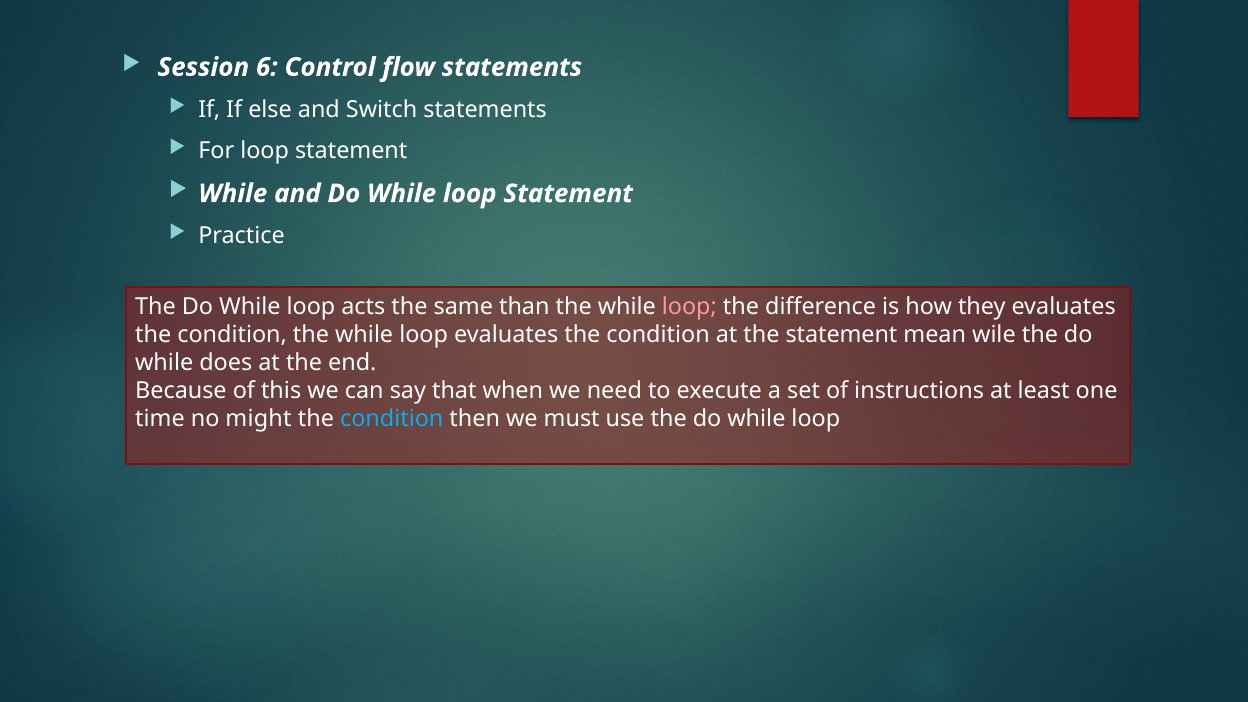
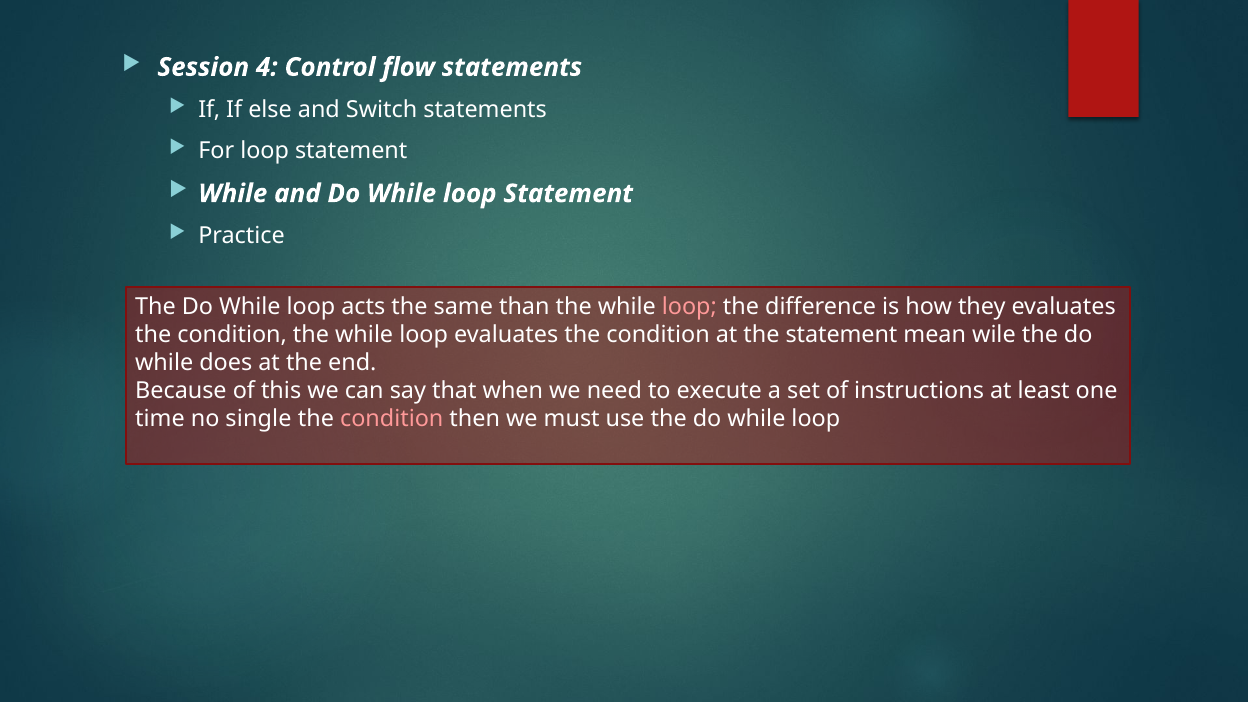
6: 6 -> 4
might: might -> single
condition at (392, 419) colour: light blue -> pink
